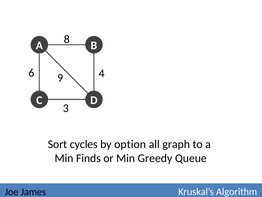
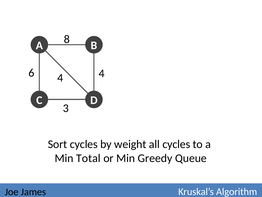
6 9: 9 -> 4
option: option -> weight
all graph: graph -> cycles
Finds: Finds -> Total
